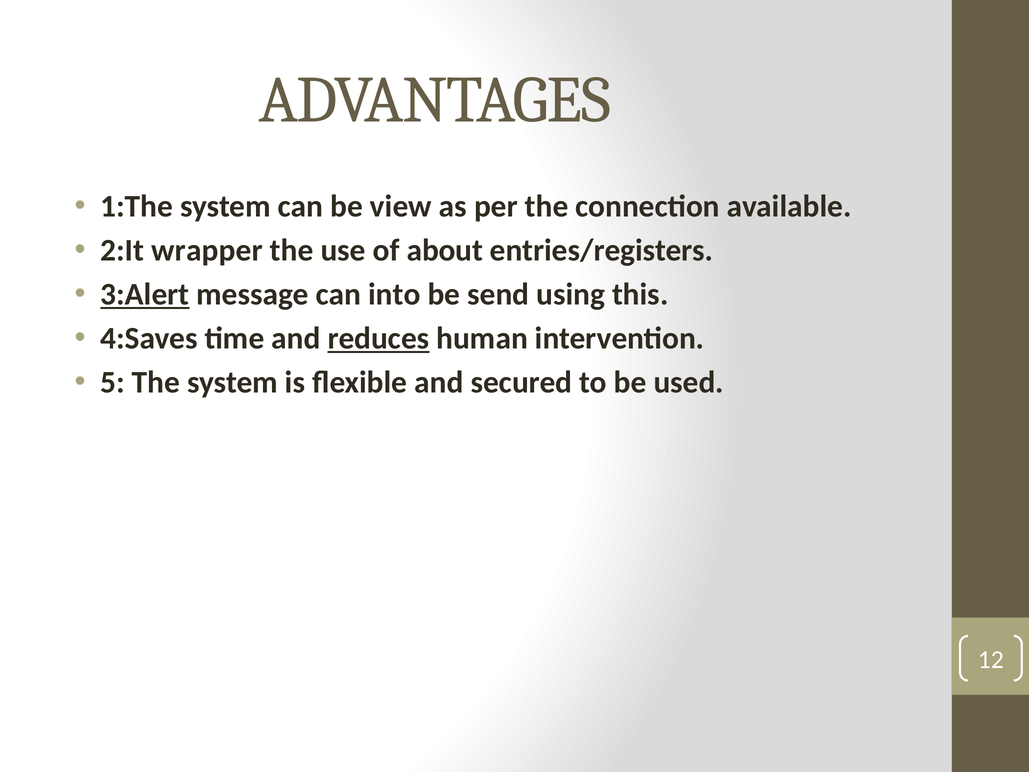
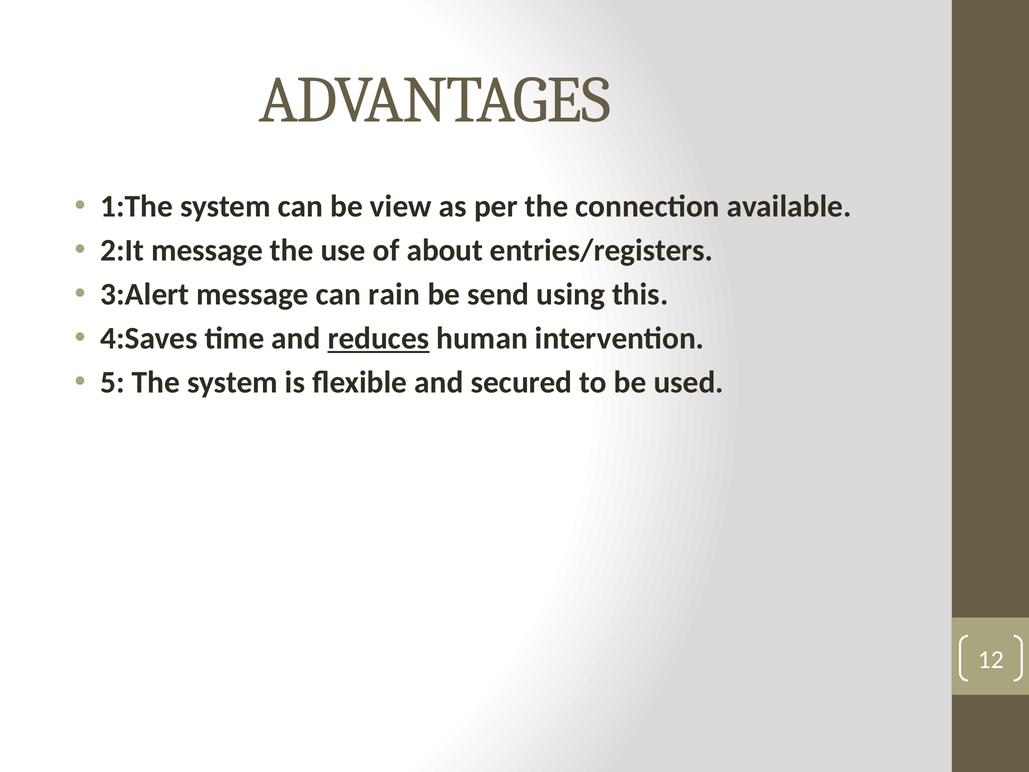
2:It wrapper: wrapper -> message
3:Alert underline: present -> none
into: into -> rain
